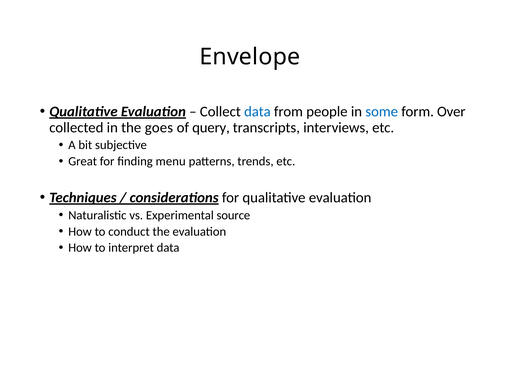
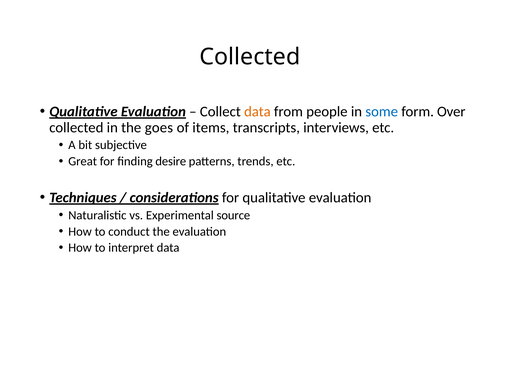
Envelope at (250, 57): Envelope -> Collected
data at (257, 111) colour: blue -> orange
query: query -> items
menu: menu -> desire
